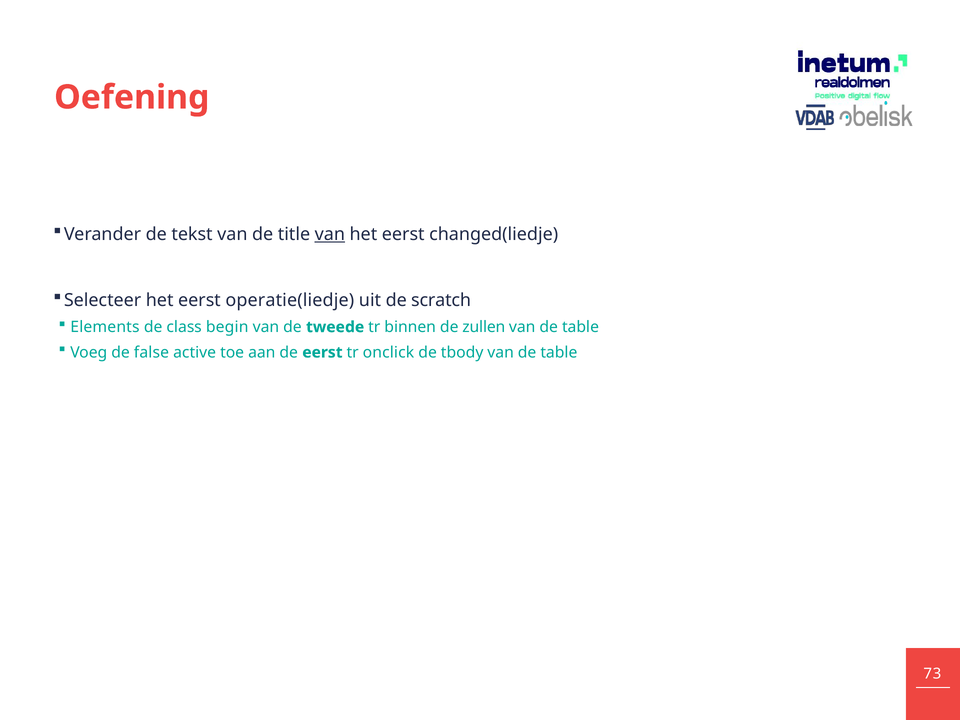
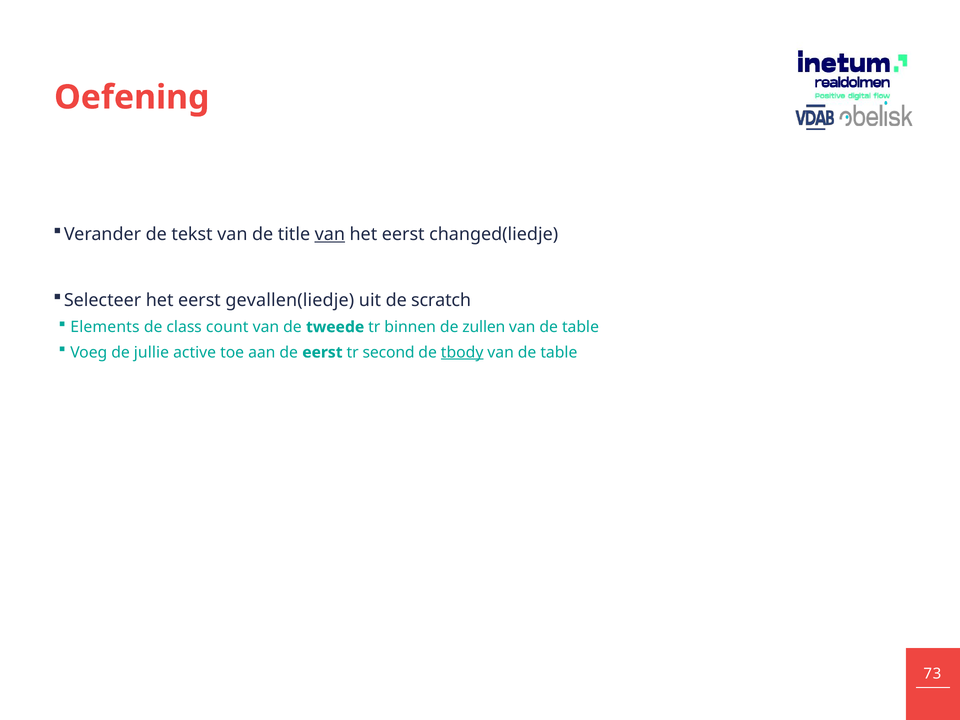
operatie(liedje: operatie(liedje -> gevallen(liedje
begin: begin -> count
false: false -> jullie
onclick: onclick -> second
tbody underline: none -> present
